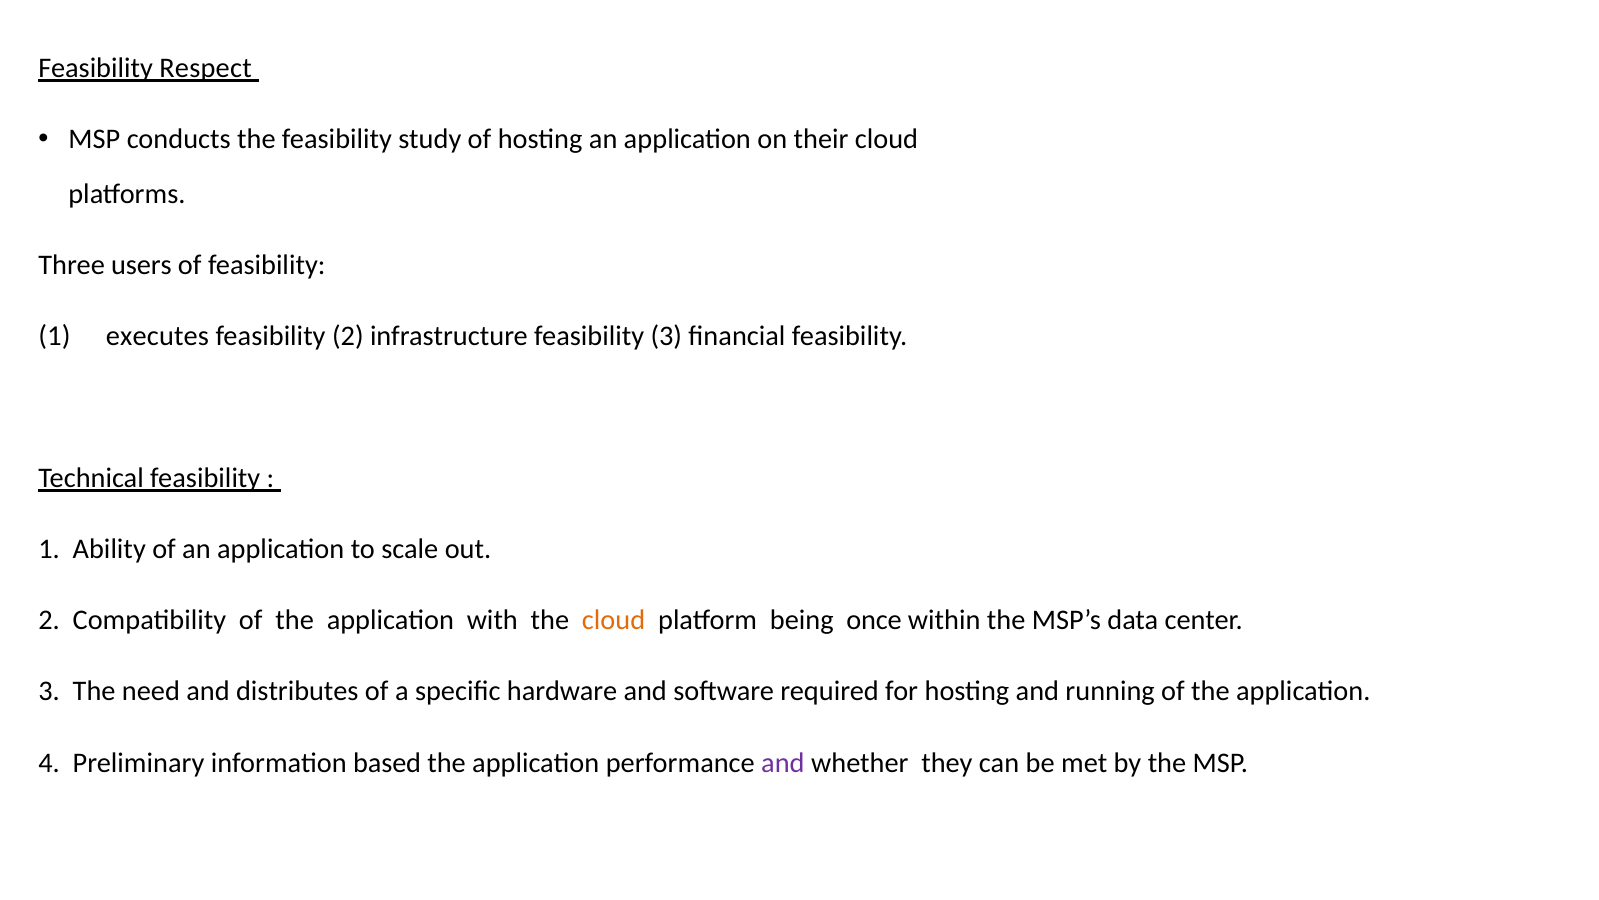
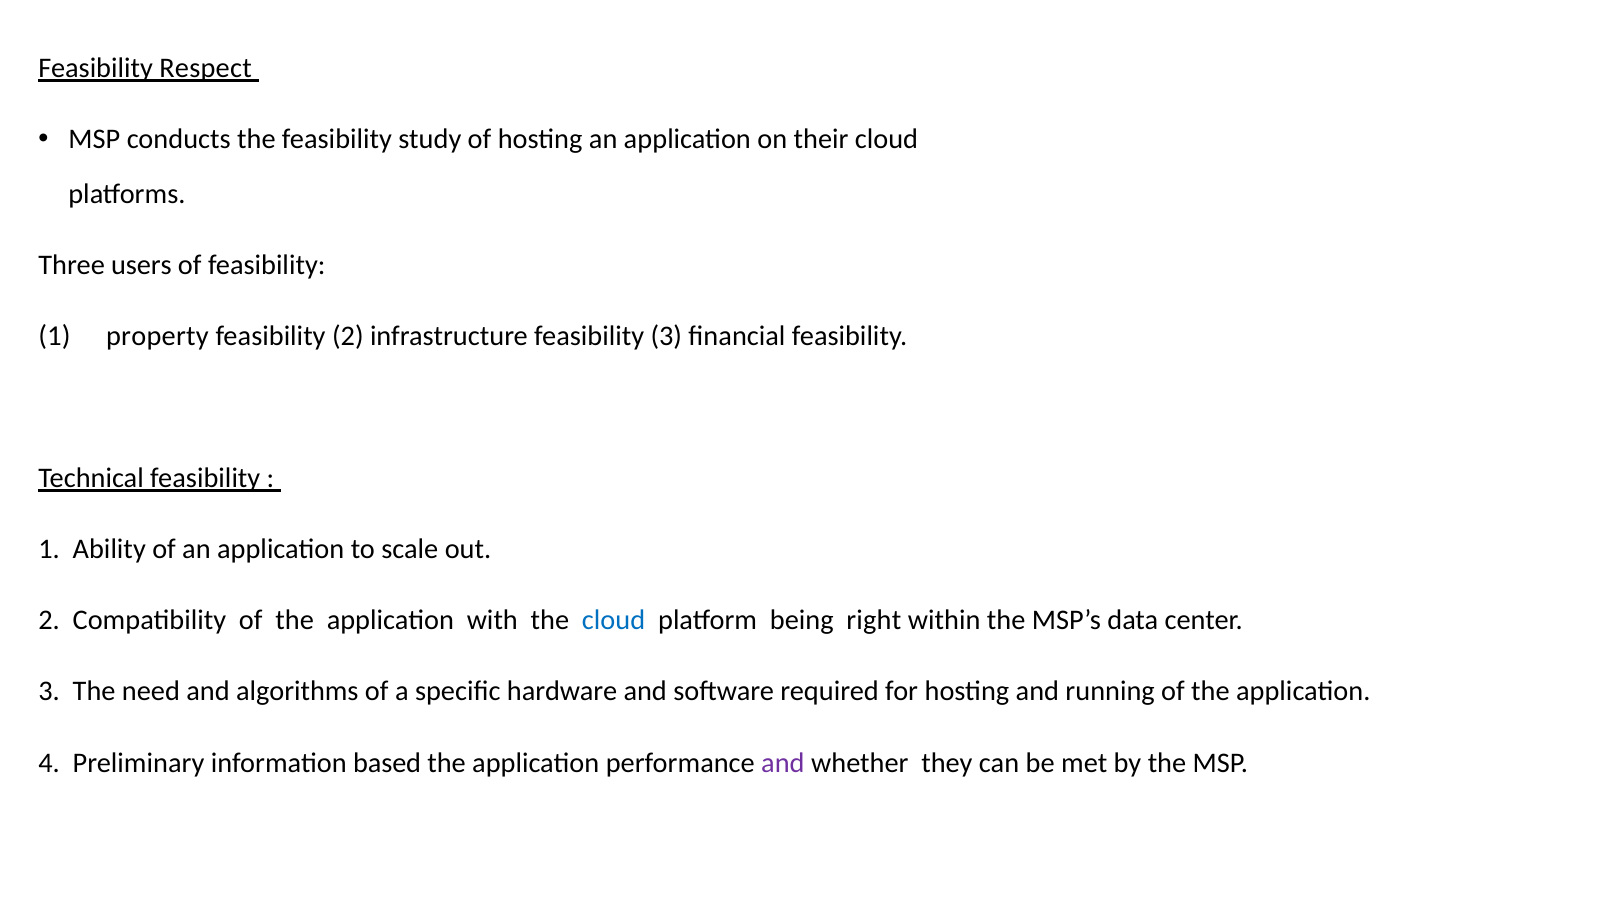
executes: executes -> property
cloud at (614, 620) colour: orange -> blue
once: once -> right
distributes: distributes -> algorithms
